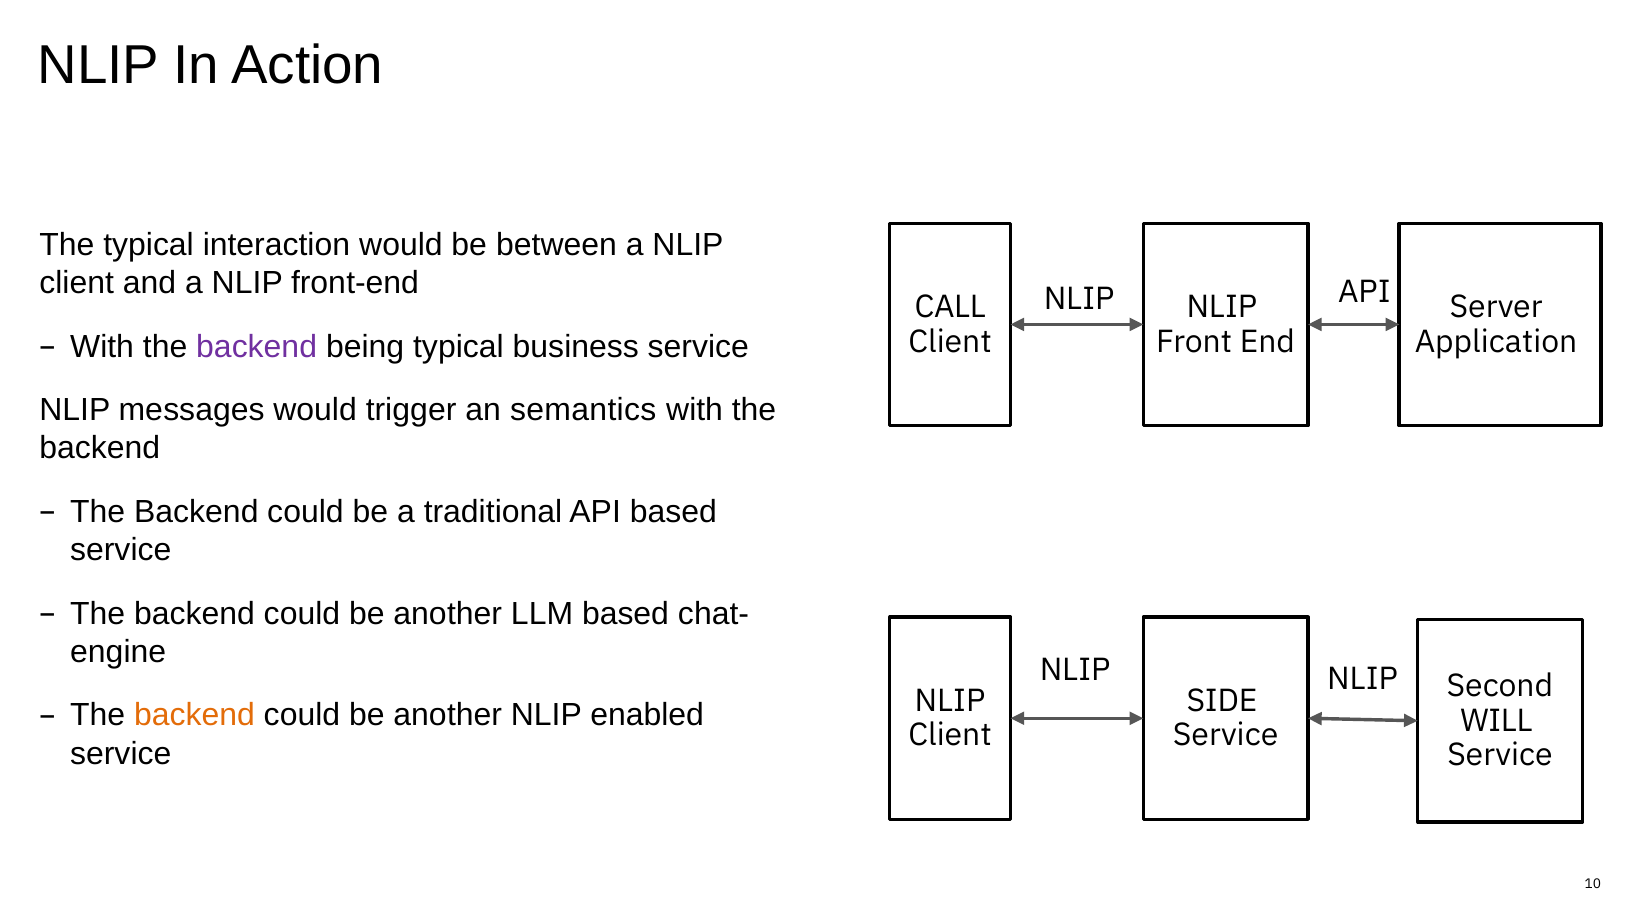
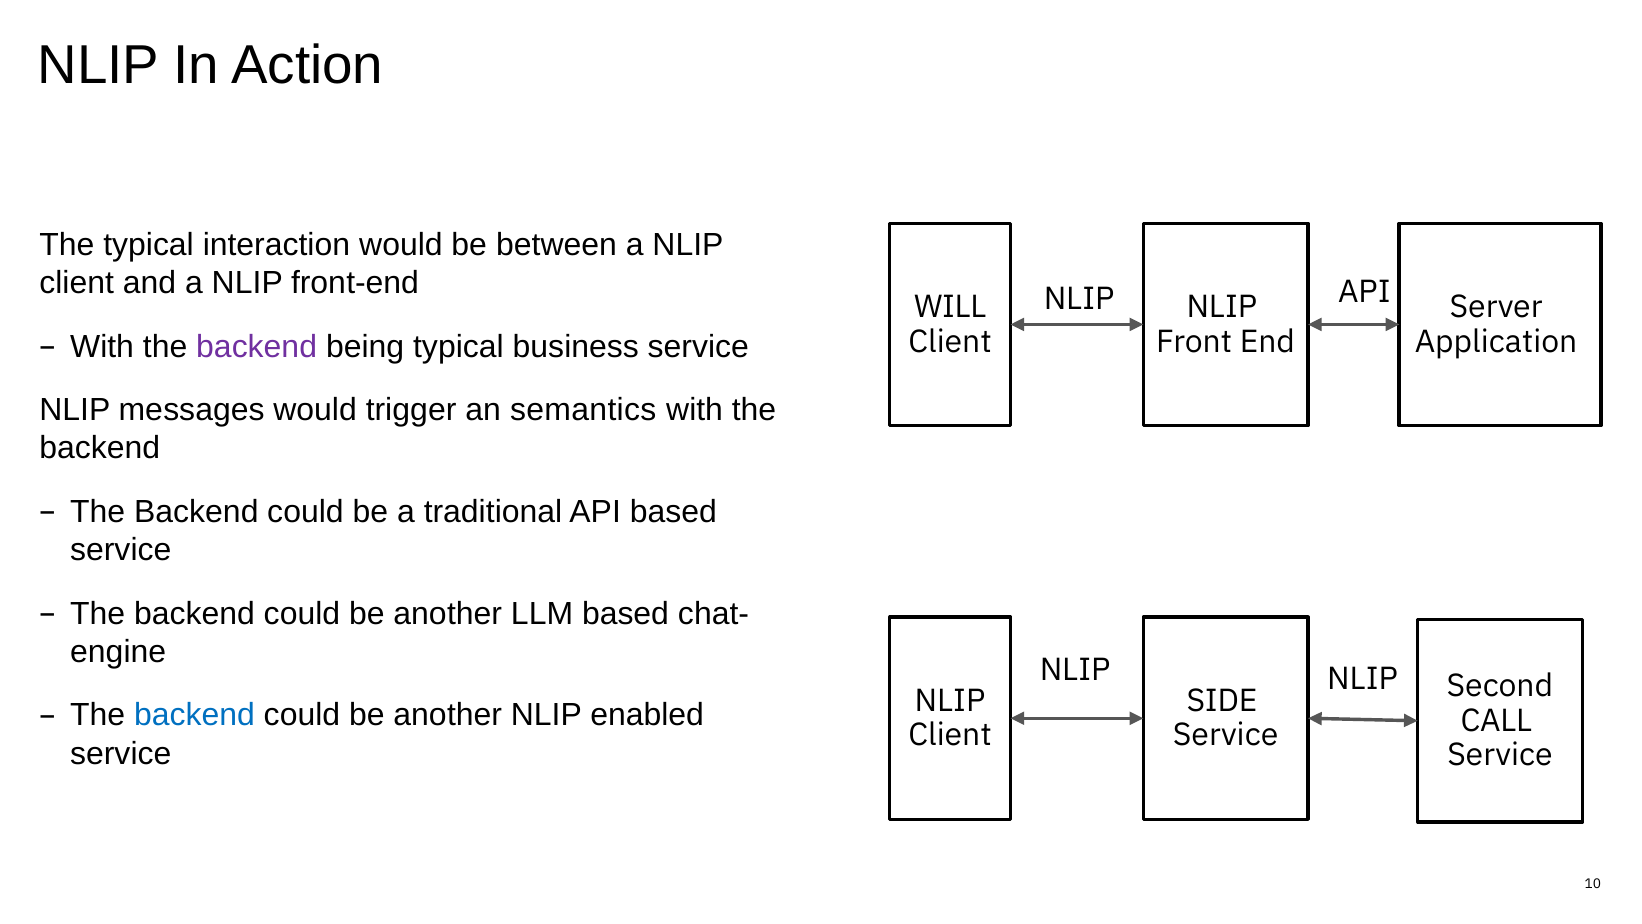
CALL: CALL -> WILL
backend at (195, 715) colour: orange -> blue
WILL: WILL -> CALL
